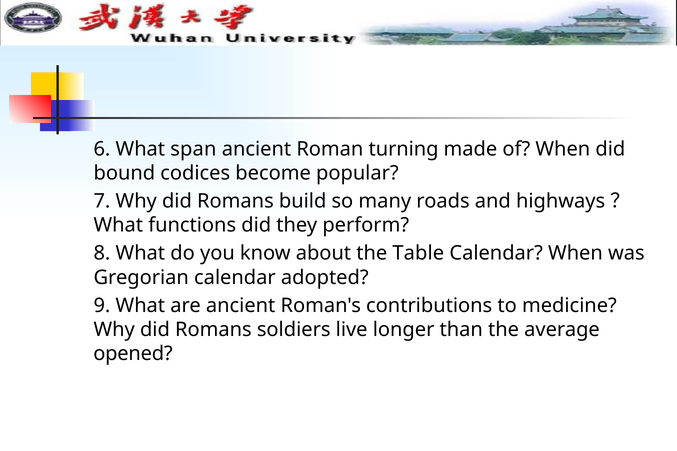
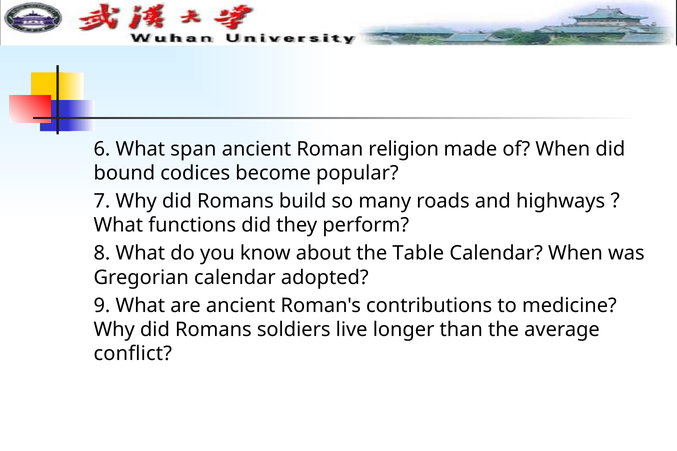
turning: turning -> religion
opened: opened -> conflict
